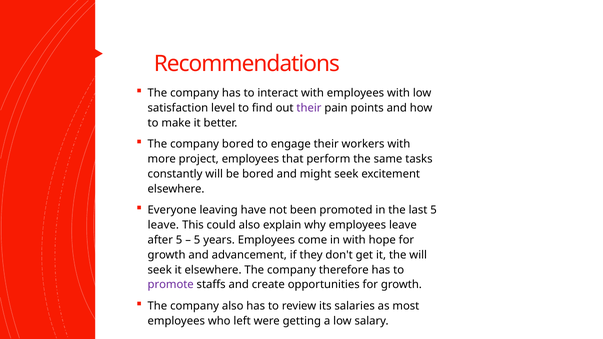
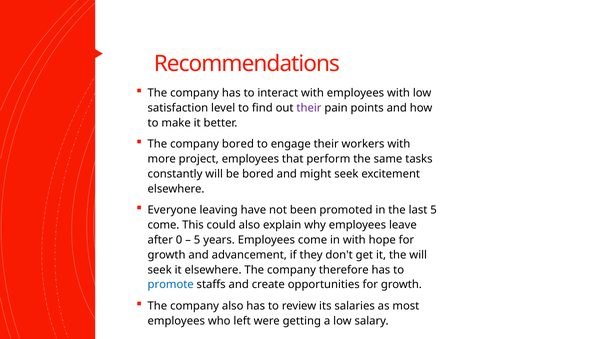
leave at (163, 225): leave -> come
after 5: 5 -> 0
promote colour: purple -> blue
